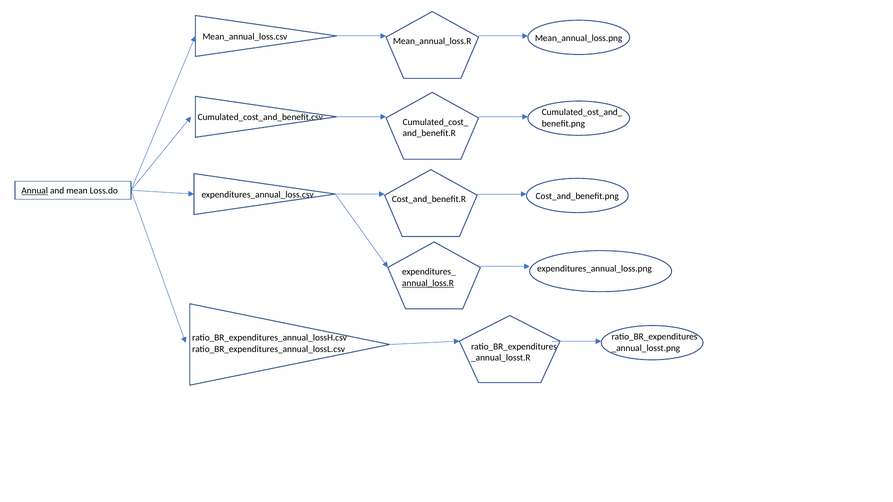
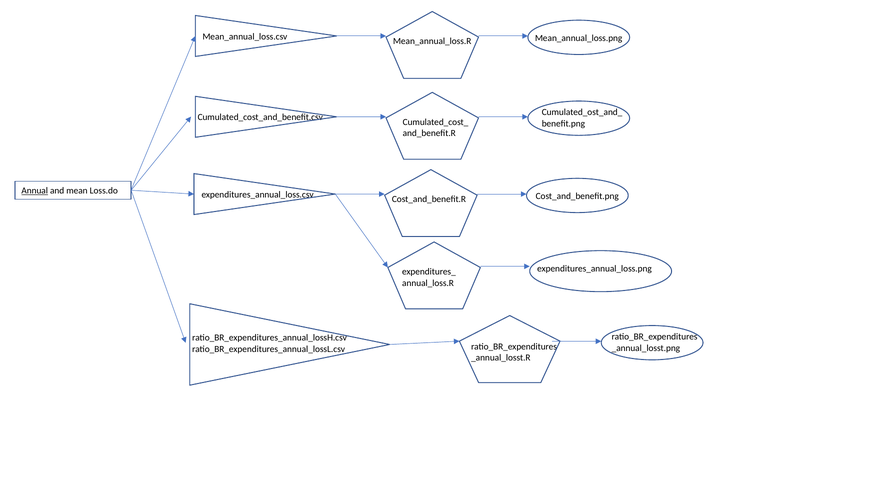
annual_loss.R underline: present -> none
